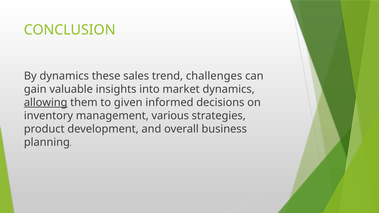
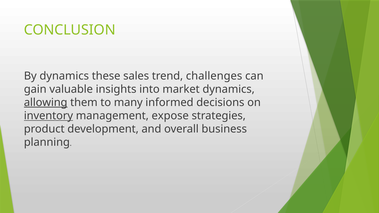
given: given -> many
inventory underline: none -> present
various: various -> expose
